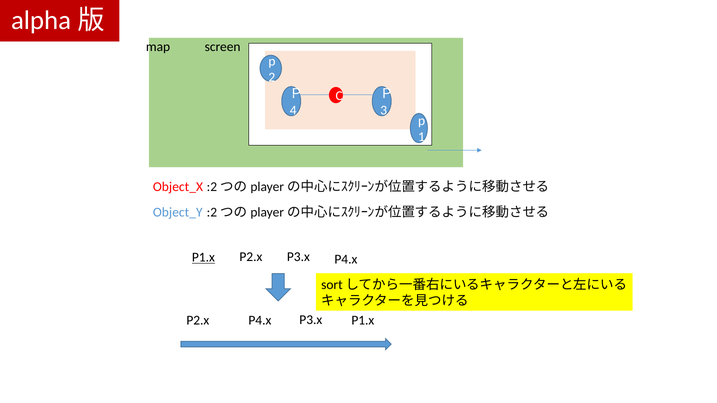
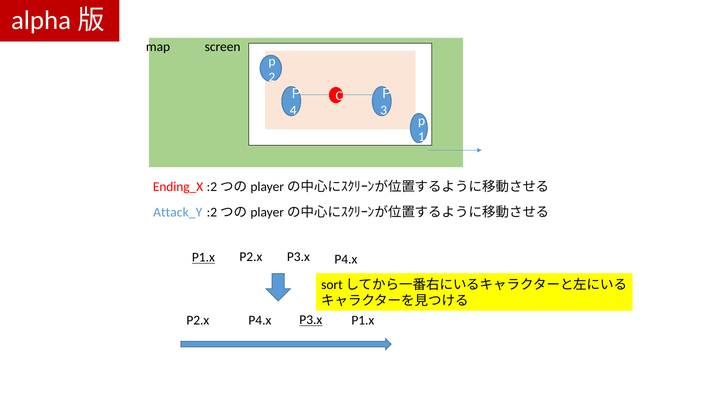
Object_X: Object_X -> Ending_X
Object_Y: Object_Y -> Attack_Y
P3.x at (311, 320) underline: none -> present
